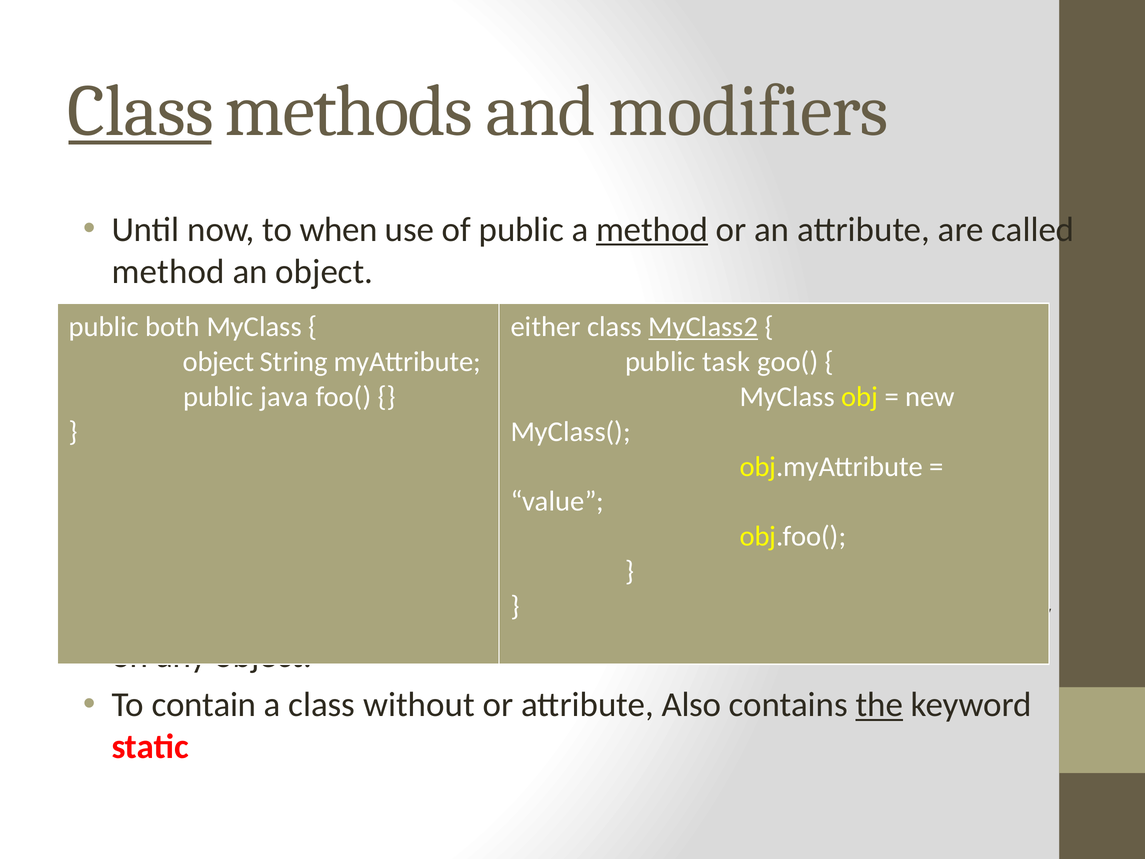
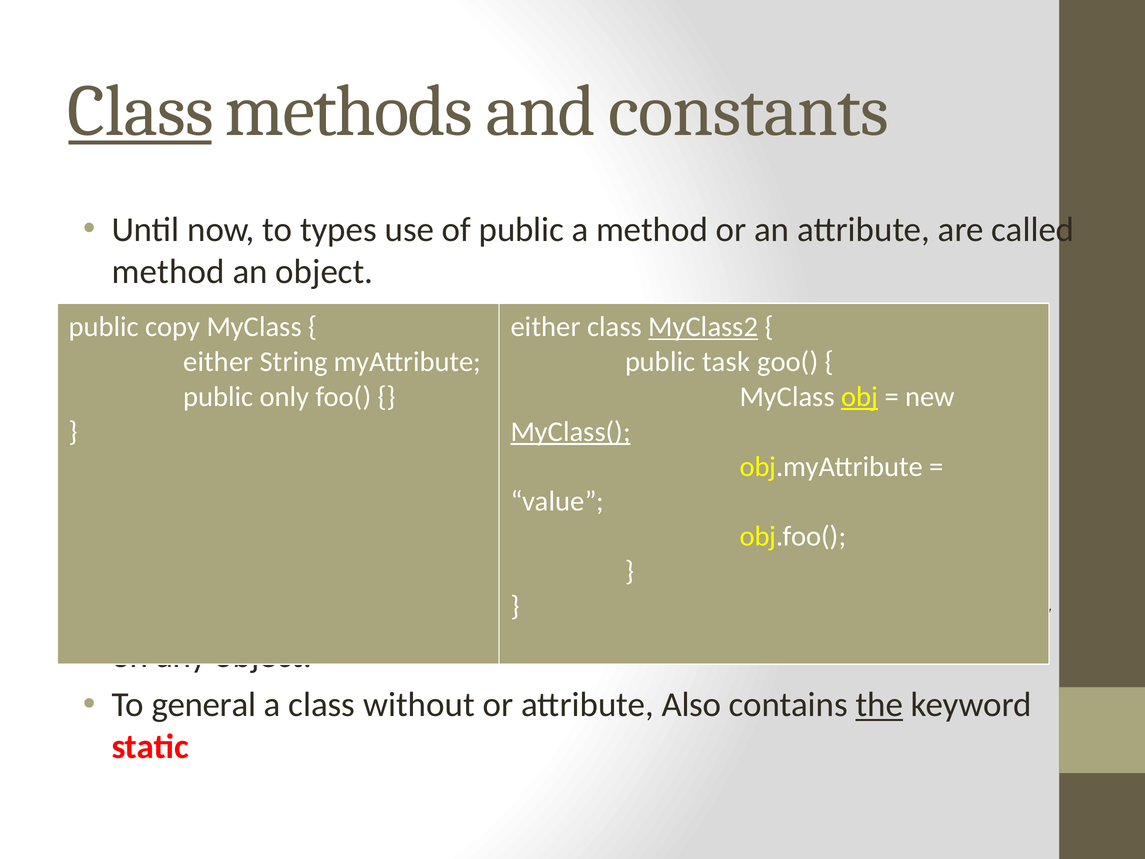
modifiers: modifiers -> constants
to when: when -> types
method at (652, 229) underline: present -> none
both: both -> copy
object at (218, 362): object -> either
java: java -> only
obj underline: none -> present
MyClass( underline: none -> present
contain: contain -> general
